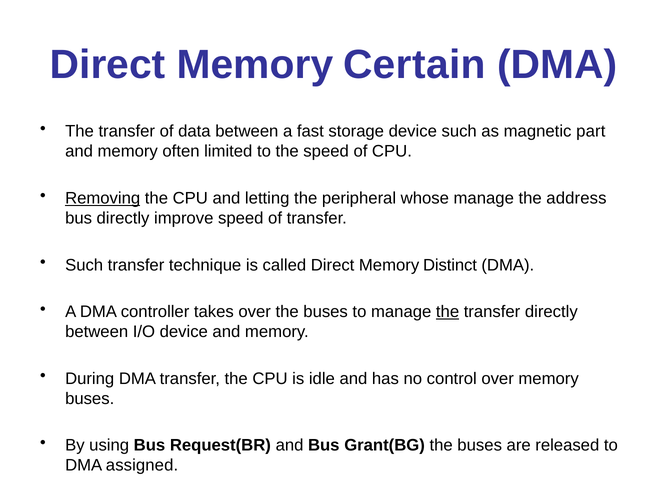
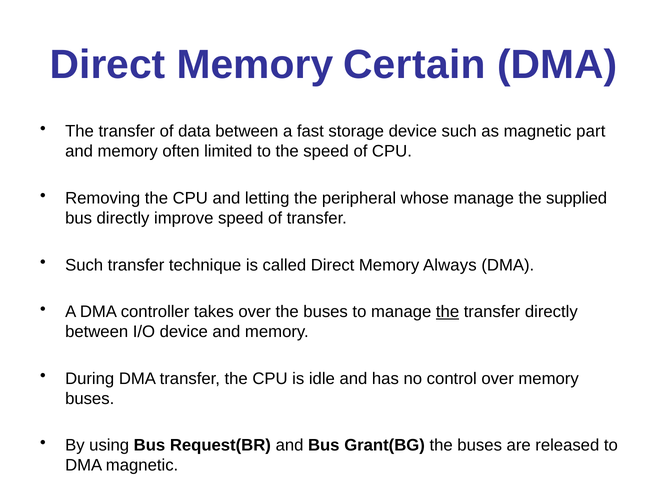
Removing underline: present -> none
address: address -> supplied
Distinct: Distinct -> Always
DMA assigned: assigned -> magnetic
